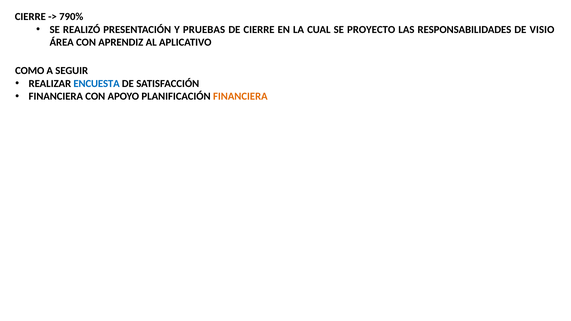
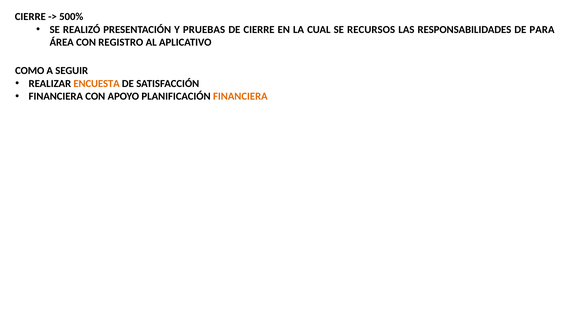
790%: 790% -> 500%
PROYECTO: PROYECTO -> RECURSOS
VISIO: VISIO -> PARA
APRENDIZ: APRENDIZ -> REGISTRO
ENCUESTA colour: blue -> orange
